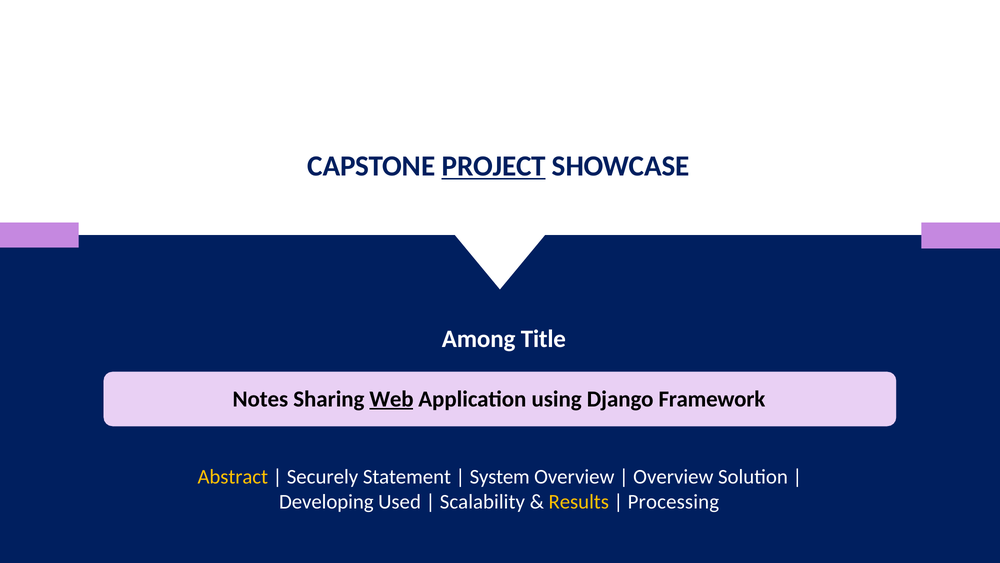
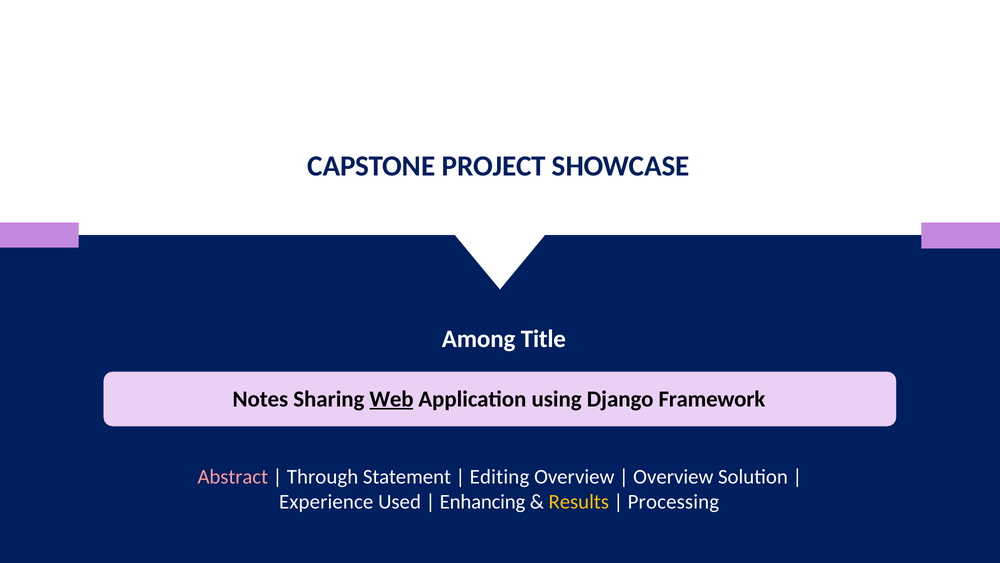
PROJECT underline: present -> none
Abstract colour: yellow -> pink
Securely: Securely -> Through
System: System -> Editing
Developing: Developing -> Experience
Scalability: Scalability -> Enhancing
